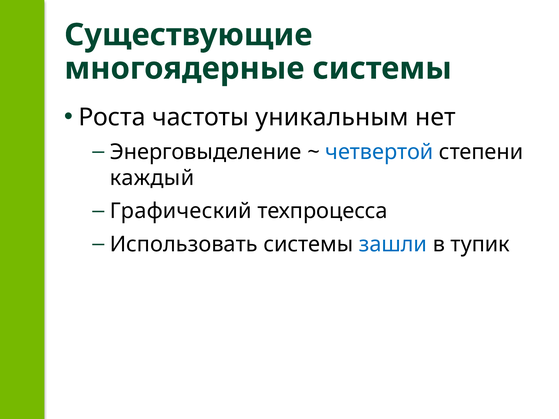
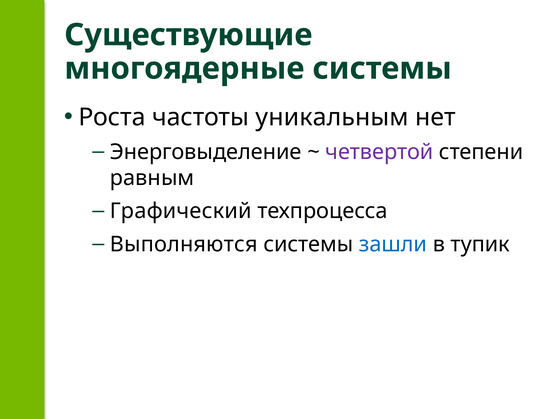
четвертой colour: blue -> purple
каждый: каждый -> равным
Использовать: Использовать -> Выполняются
